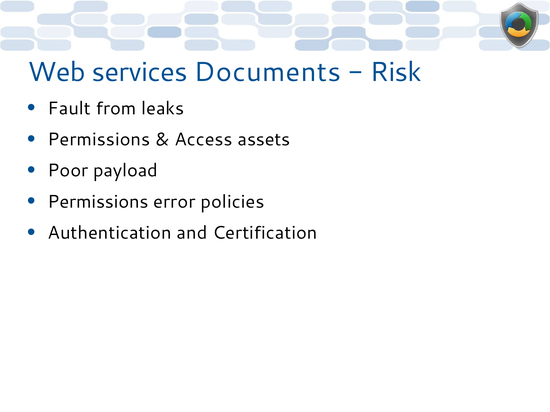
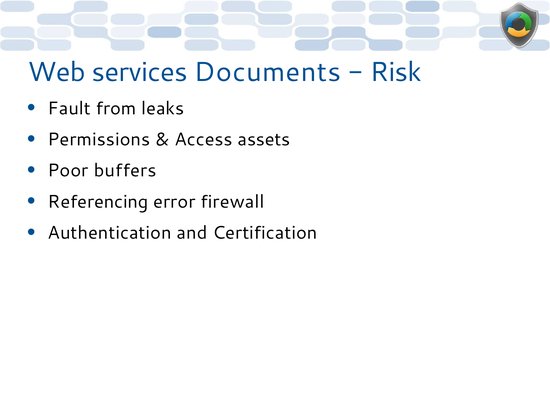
payload: payload -> buffers
Permissions at (98, 202): Permissions -> Referencing
policies: policies -> firewall
